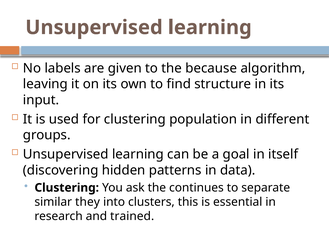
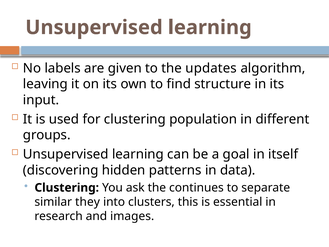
because: because -> updates
trained: trained -> images
